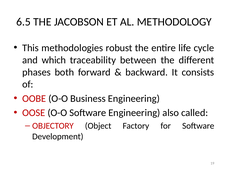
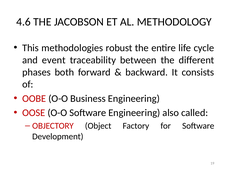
6.5: 6.5 -> 4.6
which: which -> event
